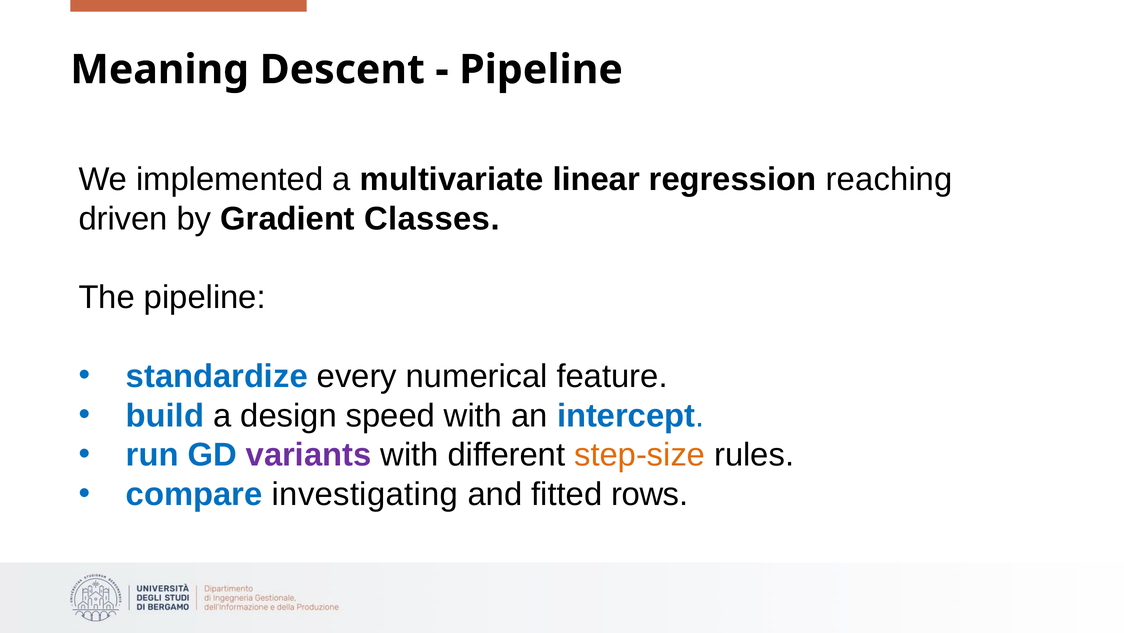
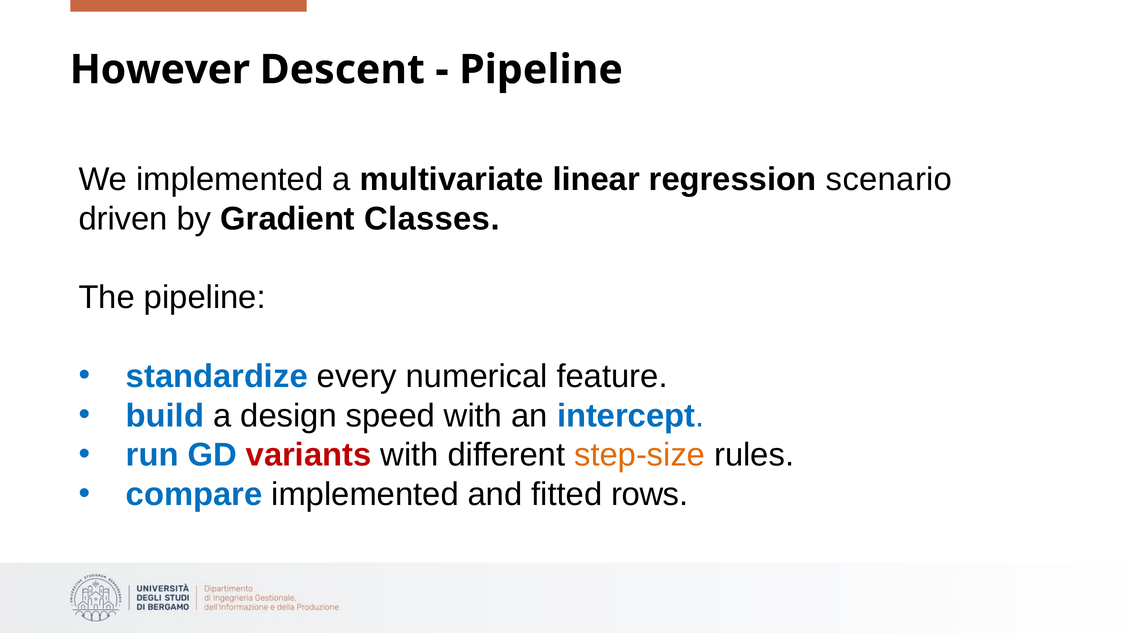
Meaning: Meaning -> However
reaching: reaching -> scenario
variants colour: purple -> red
compare investigating: investigating -> implemented
